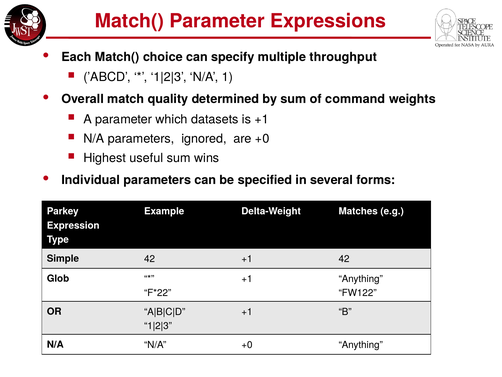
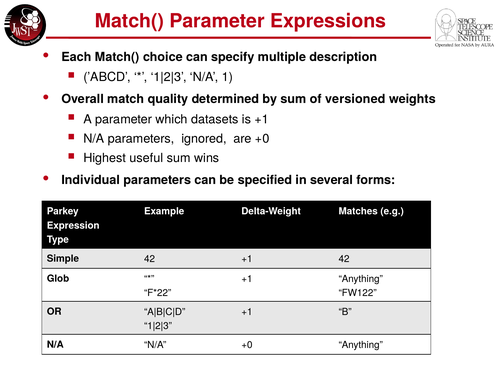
throughput: throughput -> description
command: command -> versioned
